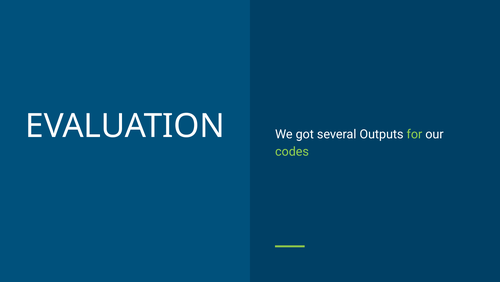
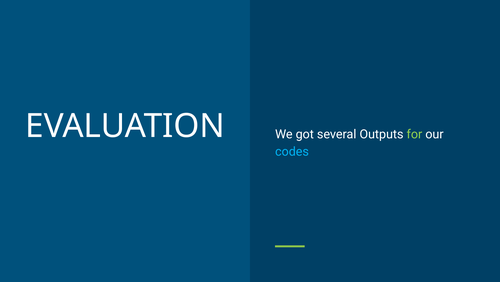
codes colour: light green -> light blue
